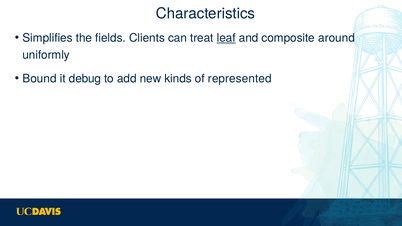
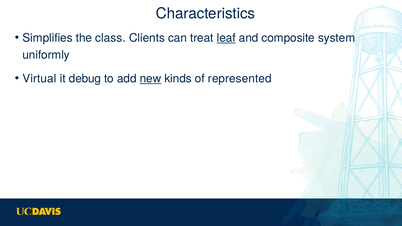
fields: fields -> class
around: around -> system
Bound: Bound -> Virtual
new underline: none -> present
